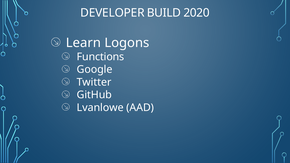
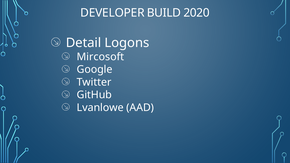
Learn: Learn -> Detail
Functions: Functions -> Mircosoft
